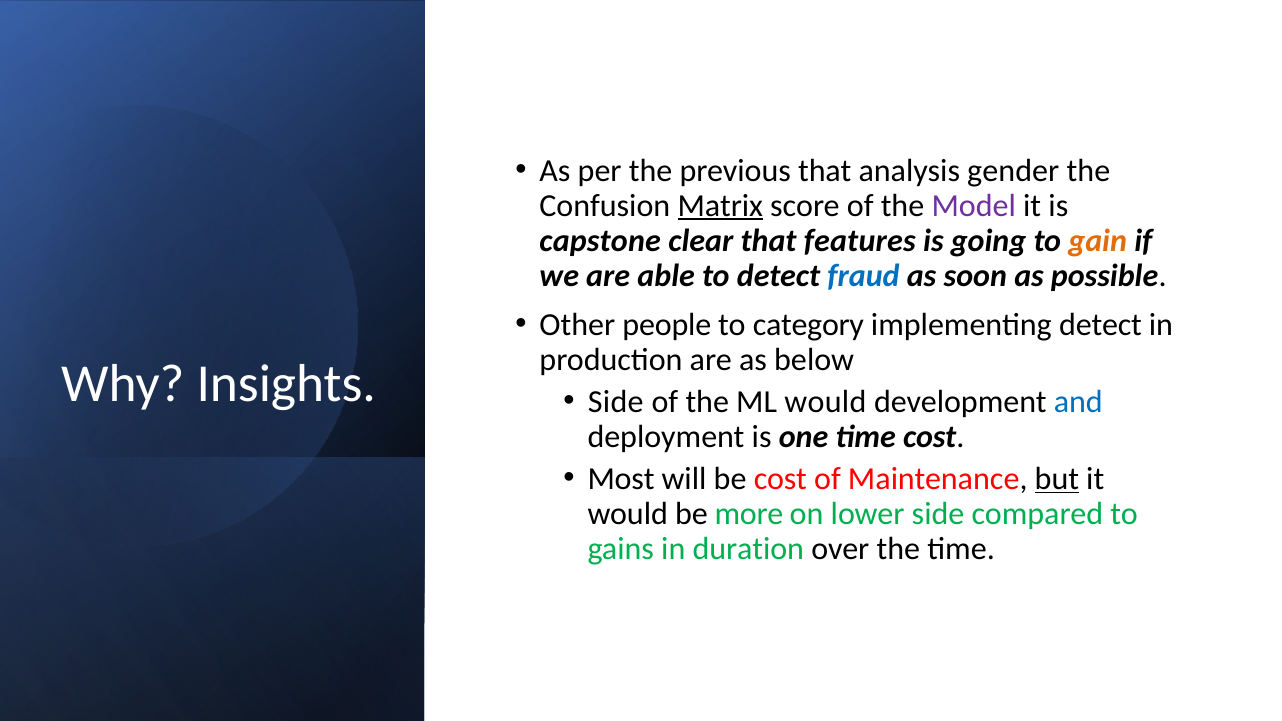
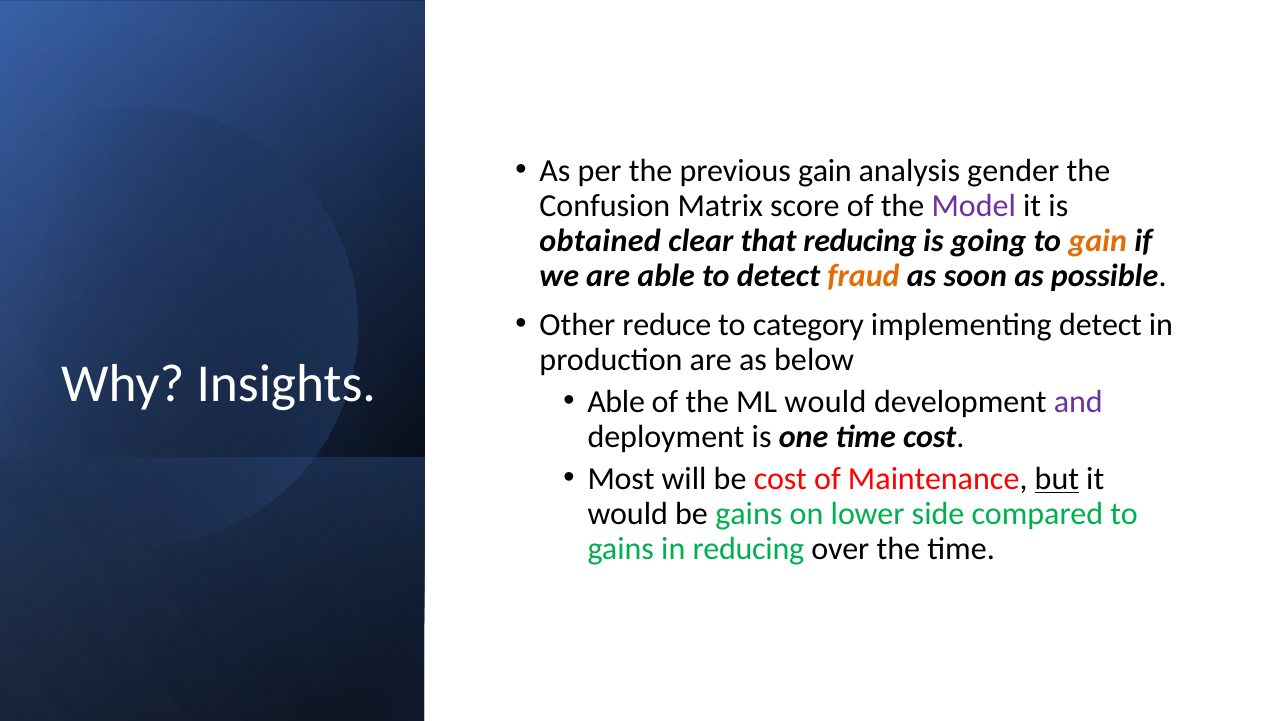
previous that: that -> gain
Matrix underline: present -> none
capstone: capstone -> obtained
that features: features -> reducing
fraud colour: blue -> orange
people: people -> reduce
Side at (616, 402): Side -> Able
and colour: blue -> purple
be more: more -> gains
in duration: duration -> reducing
